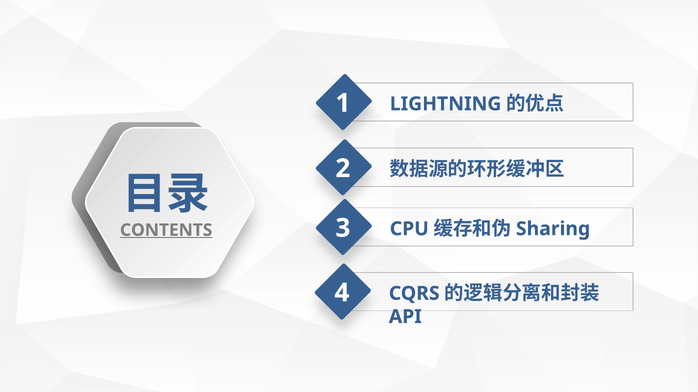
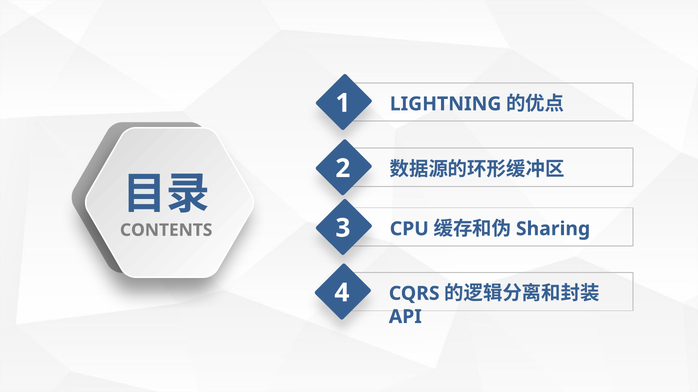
CONTENTS underline: present -> none
